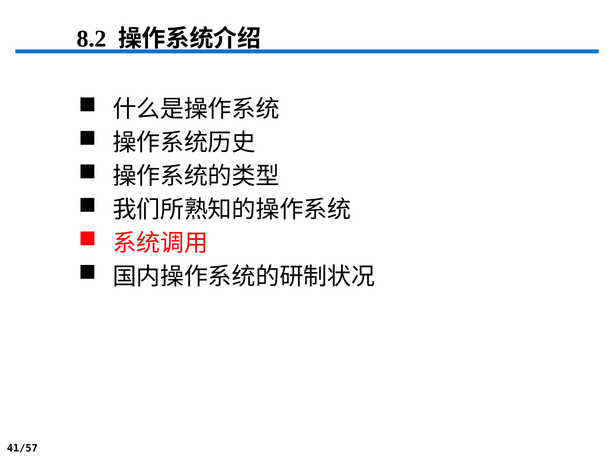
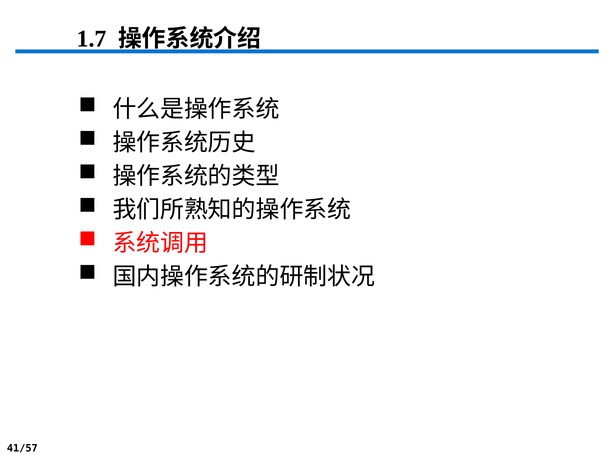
8.2: 8.2 -> 1.7
